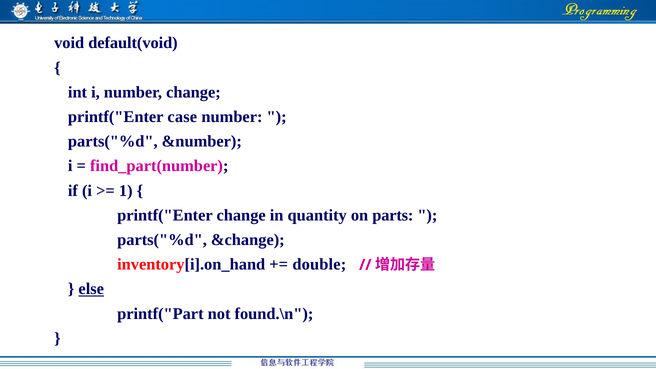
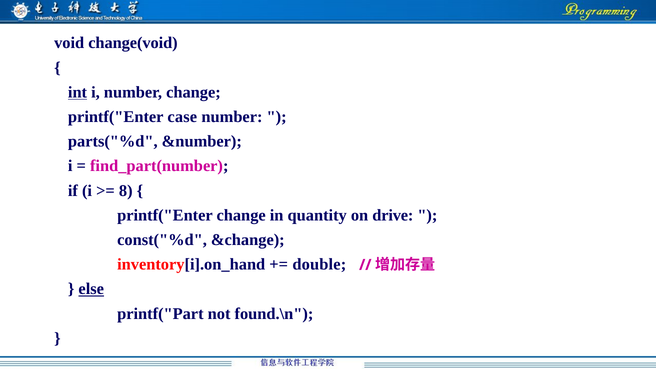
default(void: default(void -> change(void
int underline: none -> present
1: 1 -> 8
parts: parts -> drive
parts("%d at (162, 240): parts("%d -> const("%d
